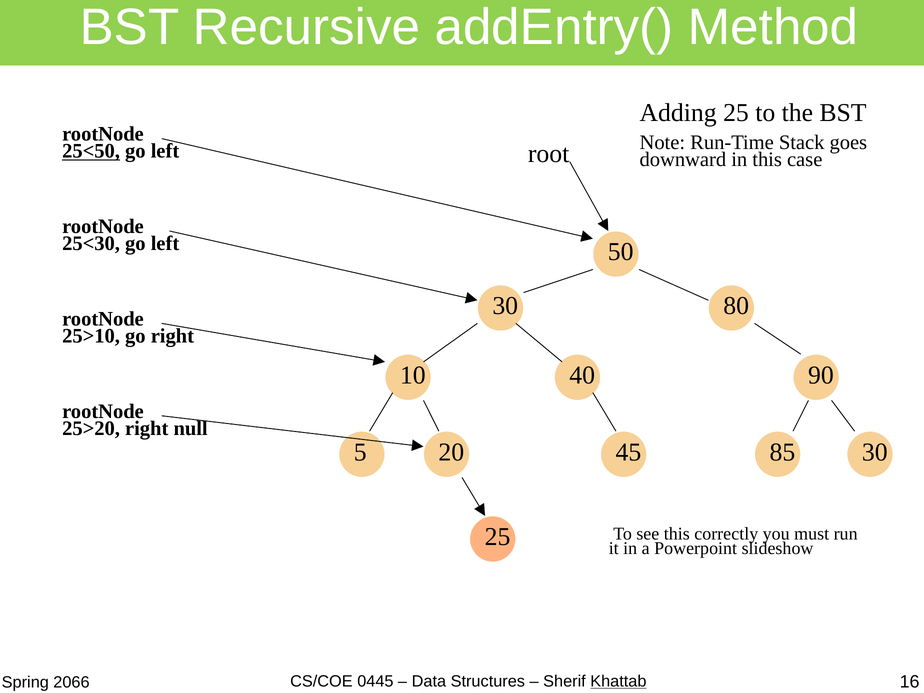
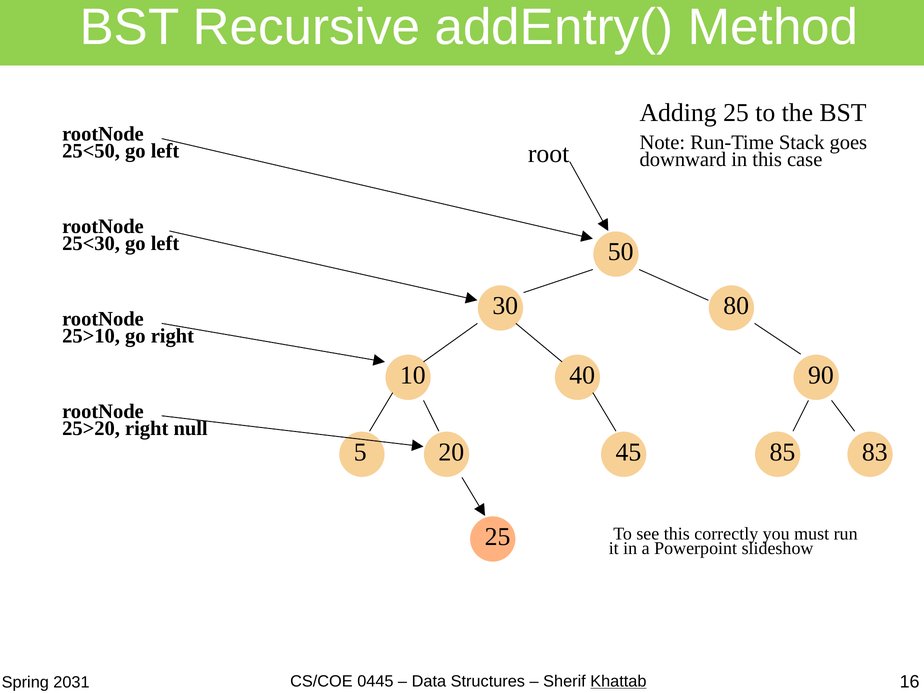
25<50 underline: present -> none
5 30: 30 -> 83
2066: 2066 -> 2031
